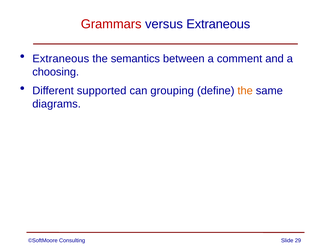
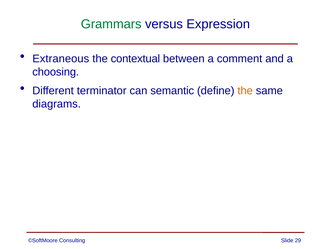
Grammars colour: red -> green
versus Extraneous: Extraneous -> Expression
semantics: semantics -> contextual
supported: supported -> terminator
grouping: grouping -> semantic
